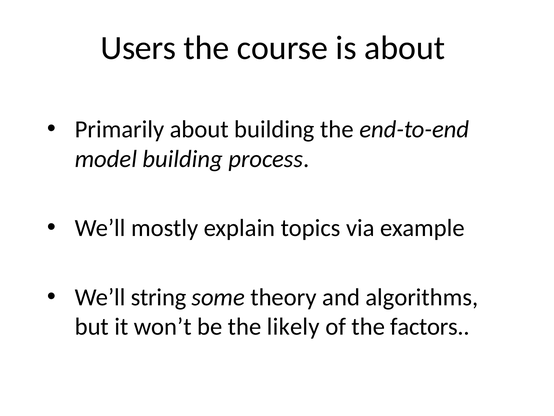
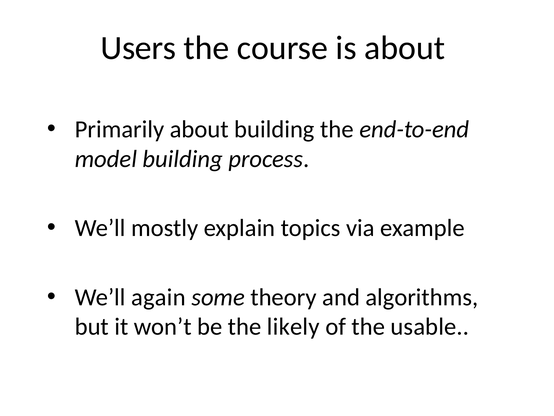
string: string -> again
factors: factors -> usable
